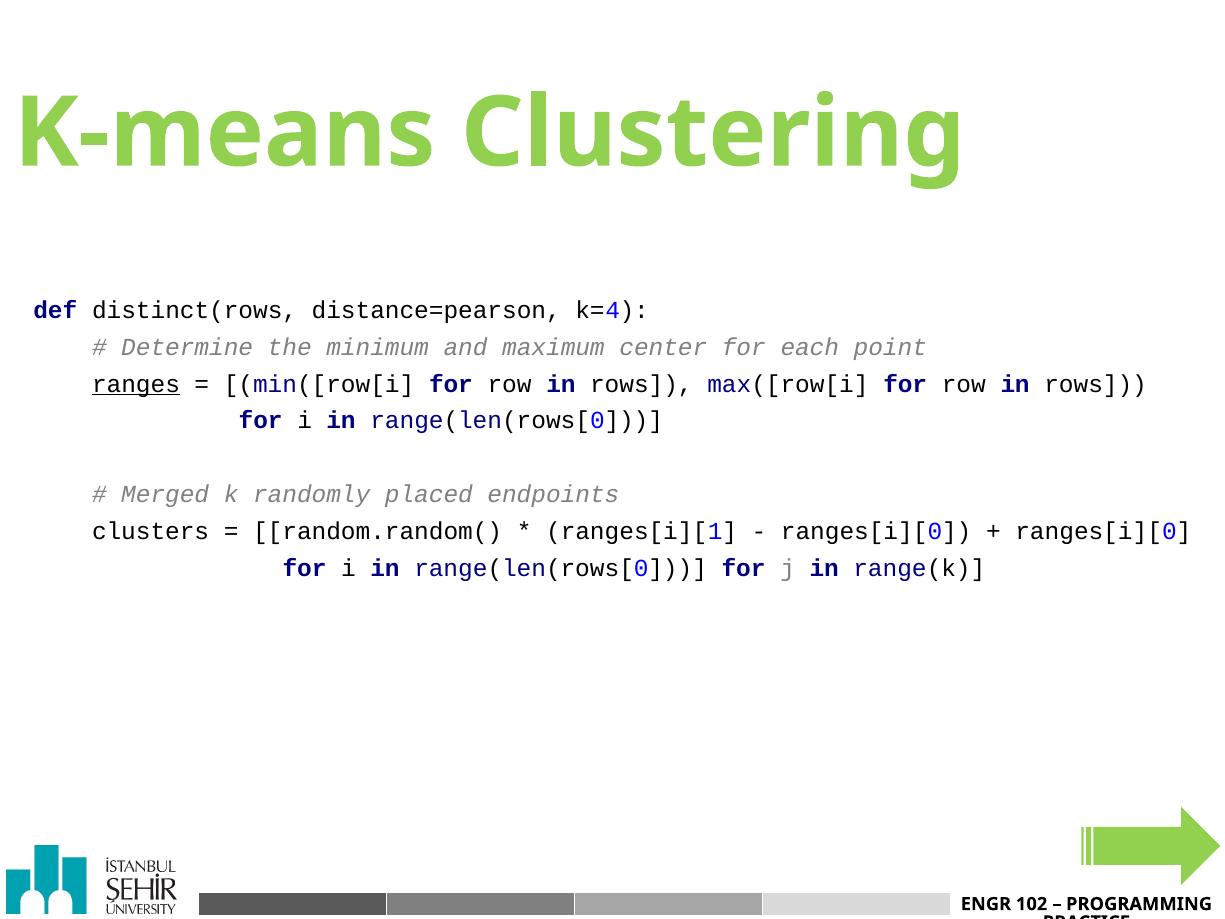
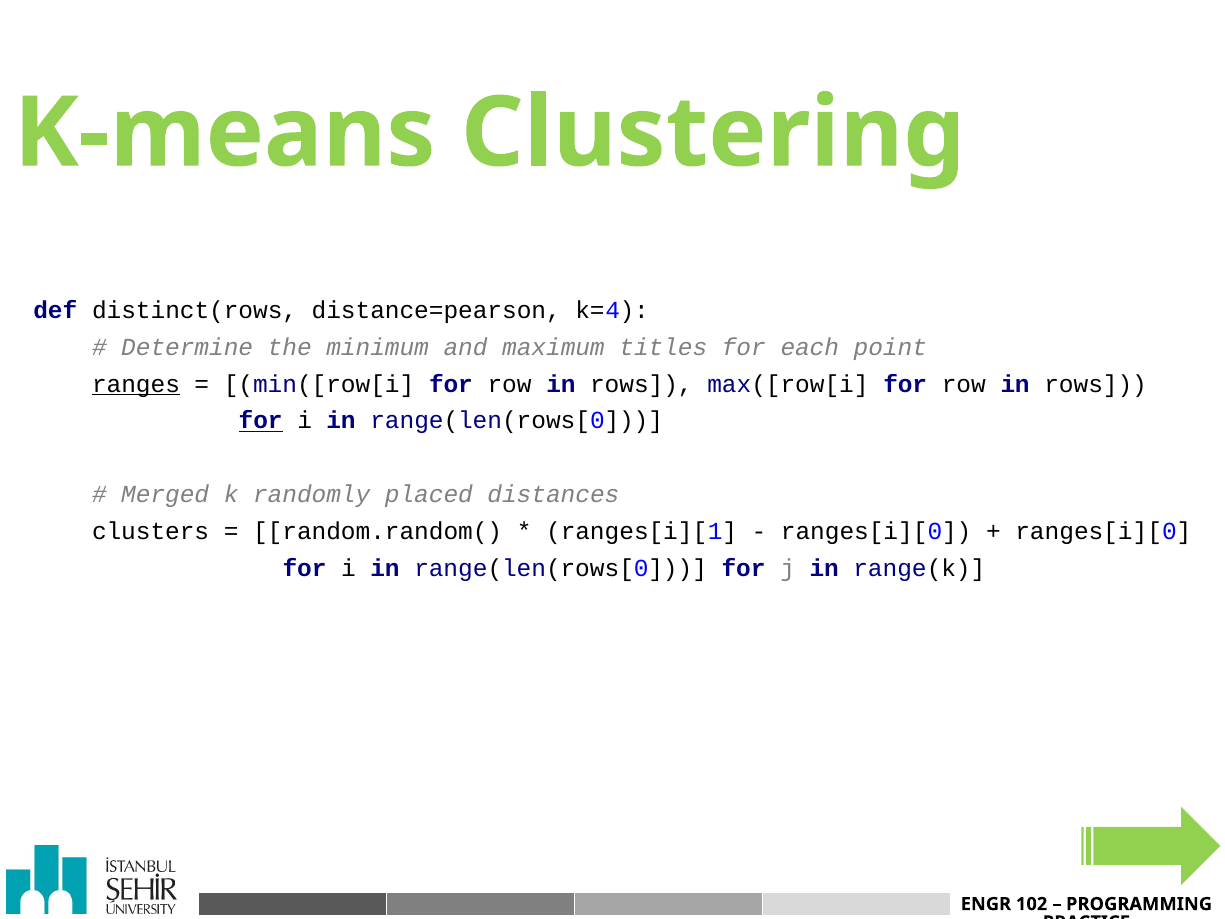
center: center -> titles
for at (261, 421) underline: none -> present
endpoints: endpoints -> distances
